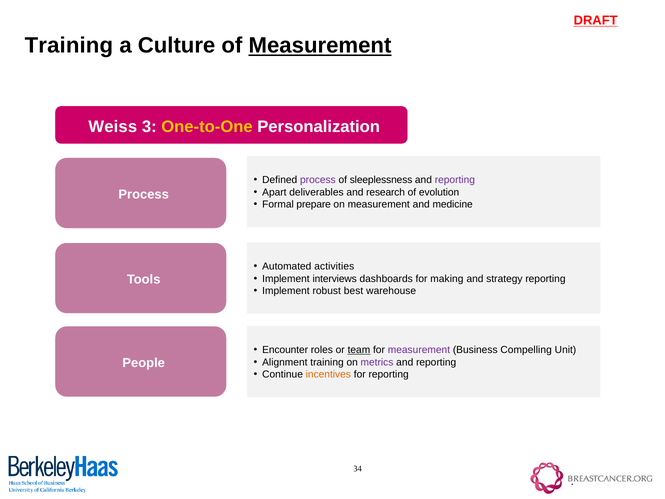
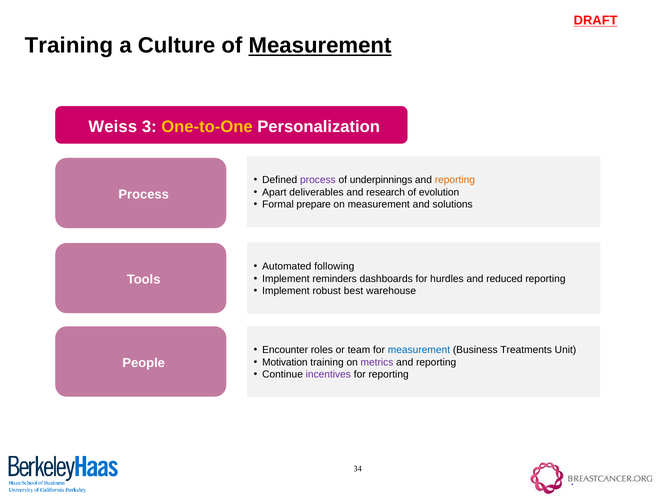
sleeplessness: sleeplessness -> underpinnings
reporting at (455, 180) colour: purple -> orange
medicine: medicine -> solutions
activities: activities -> following
interviews: interviews -> reminders
making: making -> hurdles
strategy: strategy -> reduced
team underline: present -> none
measurement at (419, 350) colour: purple -> blue
Compelling: Compelling -> Treatments
Alignment: Alignment -> Motivation
incentives colour: orange -> purple
